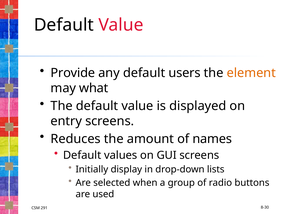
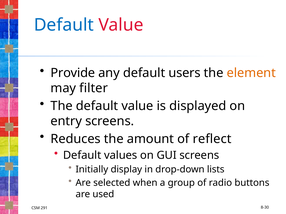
Default at (64, 25) colour: black -> blue
what: what -> filter
names: names -> reflect
